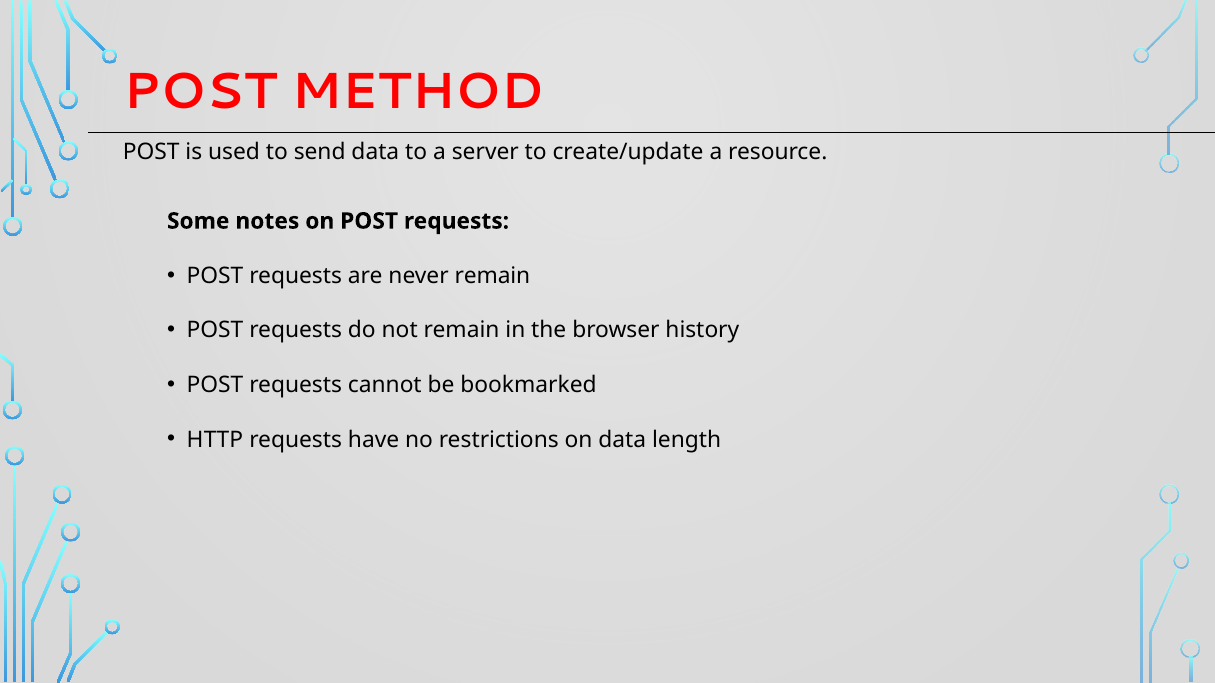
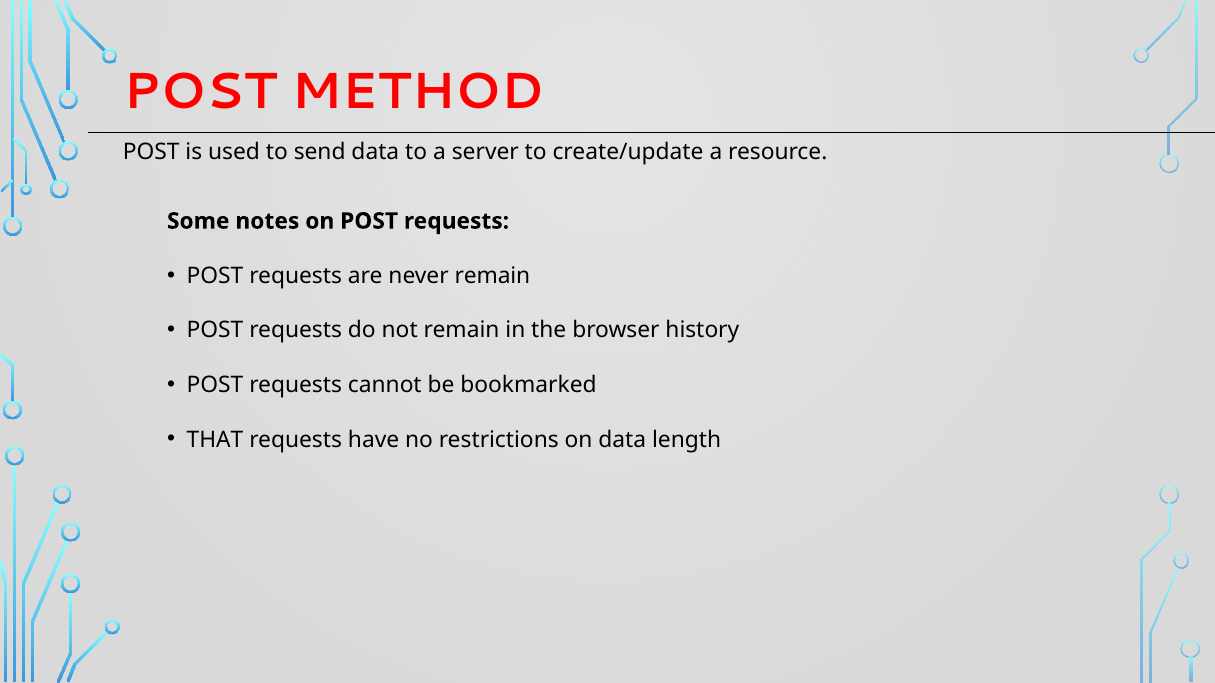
HTTP: HTTP -> THAT
